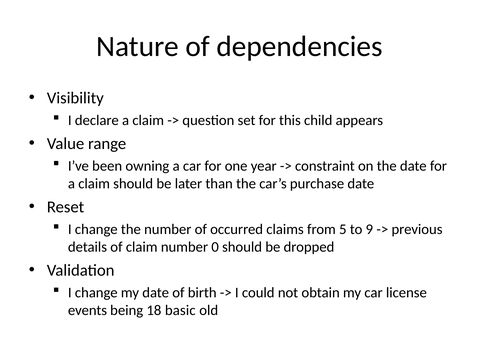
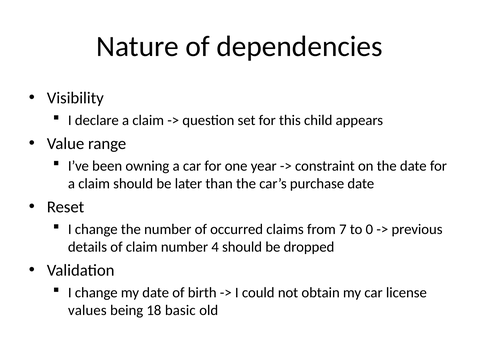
5: 5 -> 7
9: 9 -> 0
0: 0 -> 4
events: events -> values
